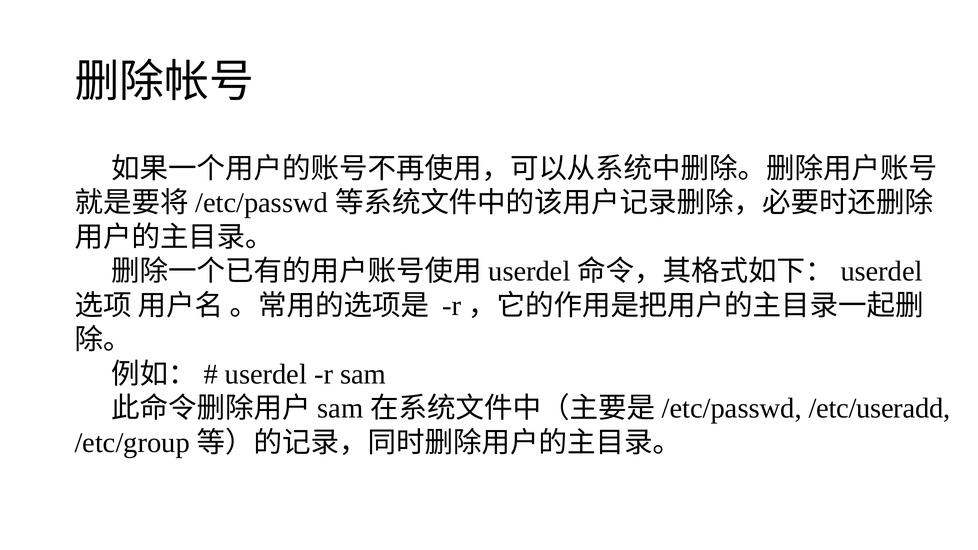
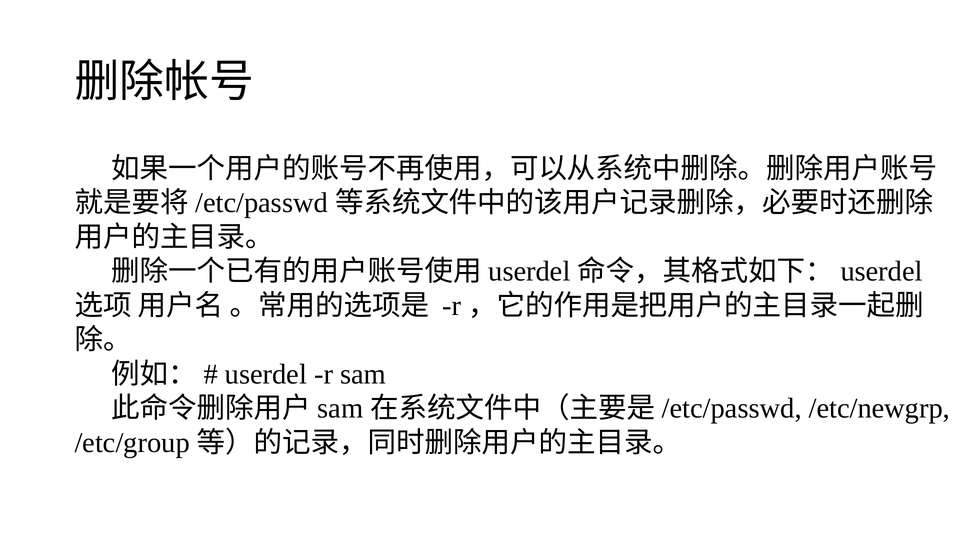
/etc/useradd: /etc/useradd -> /etc/newgrp
